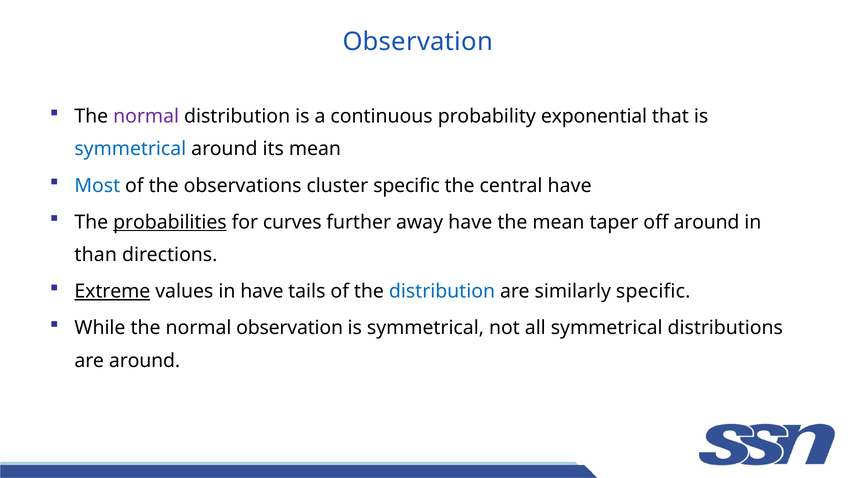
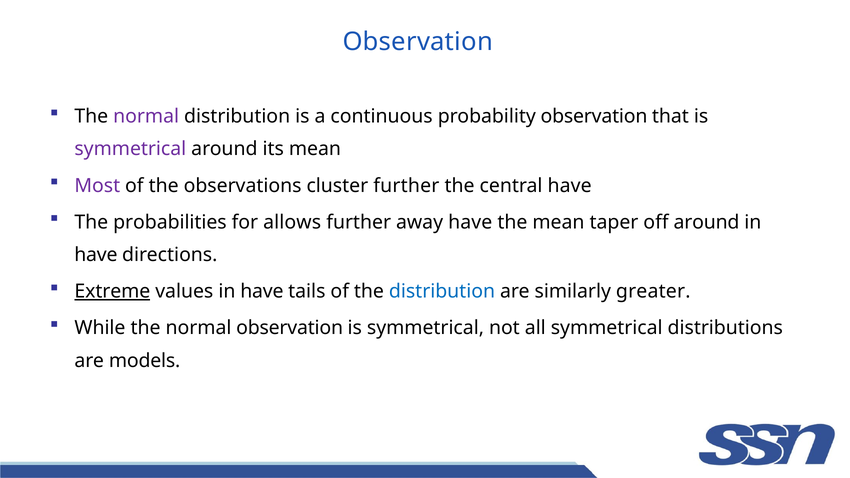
probability exponential: exponential -> observation
symmetrical at (130, 149) colour: blue -> purple
Most colour: blue -> purple
cluster specific: specific -> further
probabilities underline: present -> none
curves: curves -> allows
than at (96, 255): than -> have
similarly specific: specific -> greater
are around: around -> models
